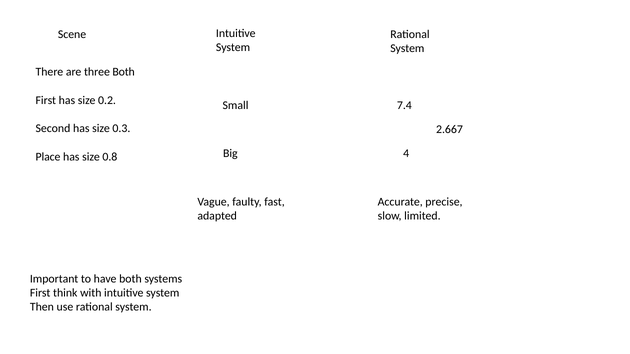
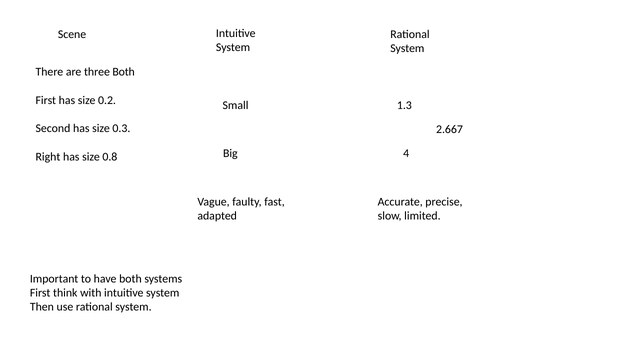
7.4: 7.4 -> 1.3
Place: Place -> Right
